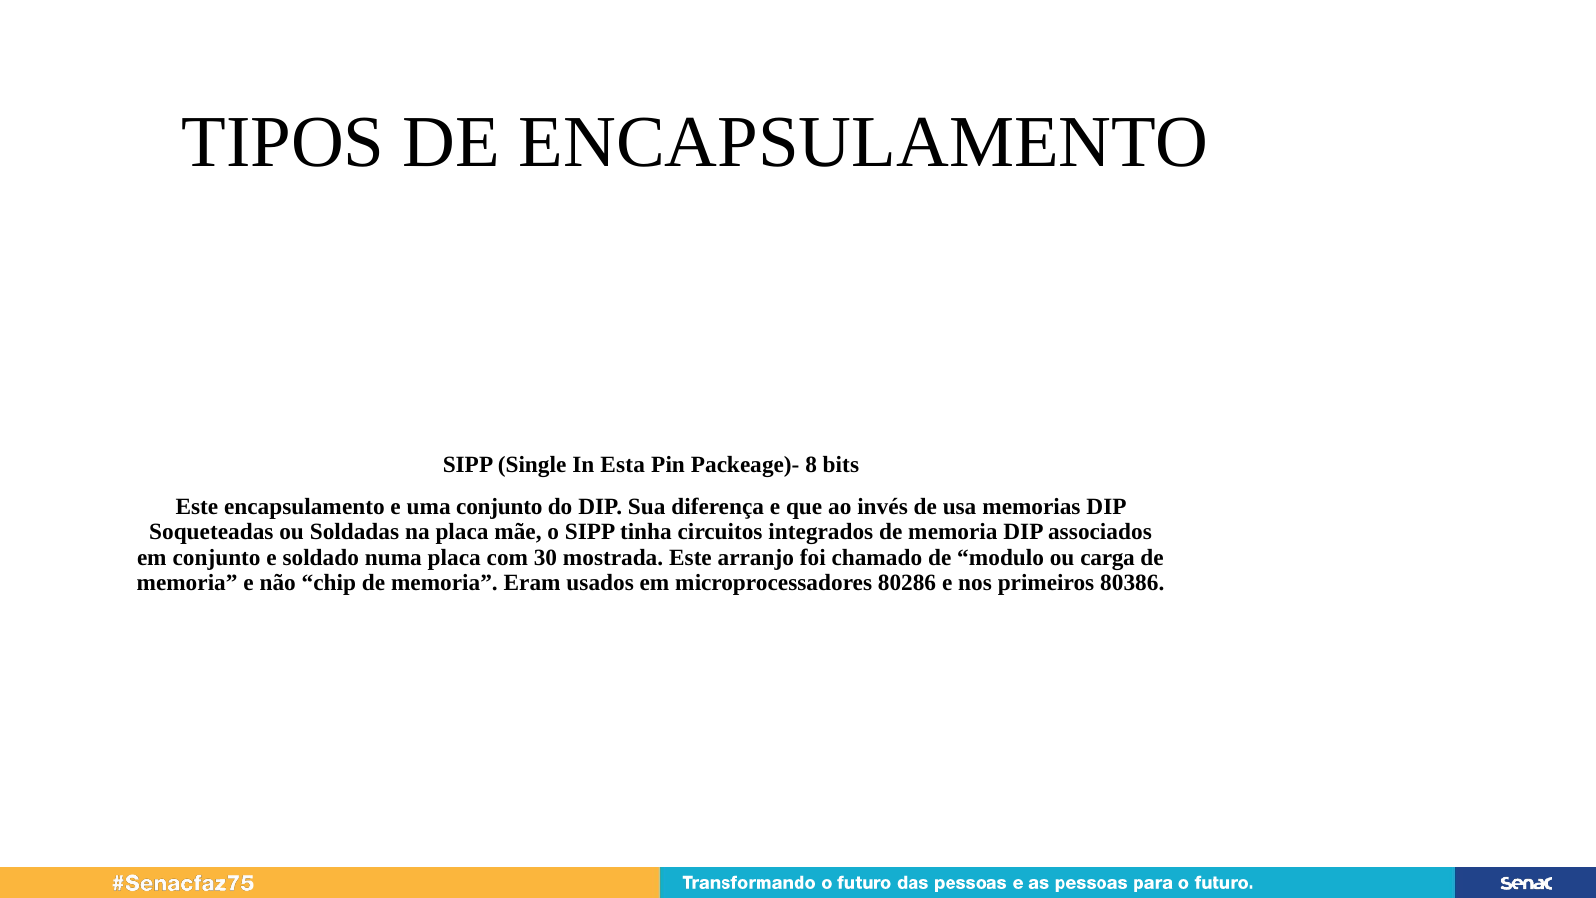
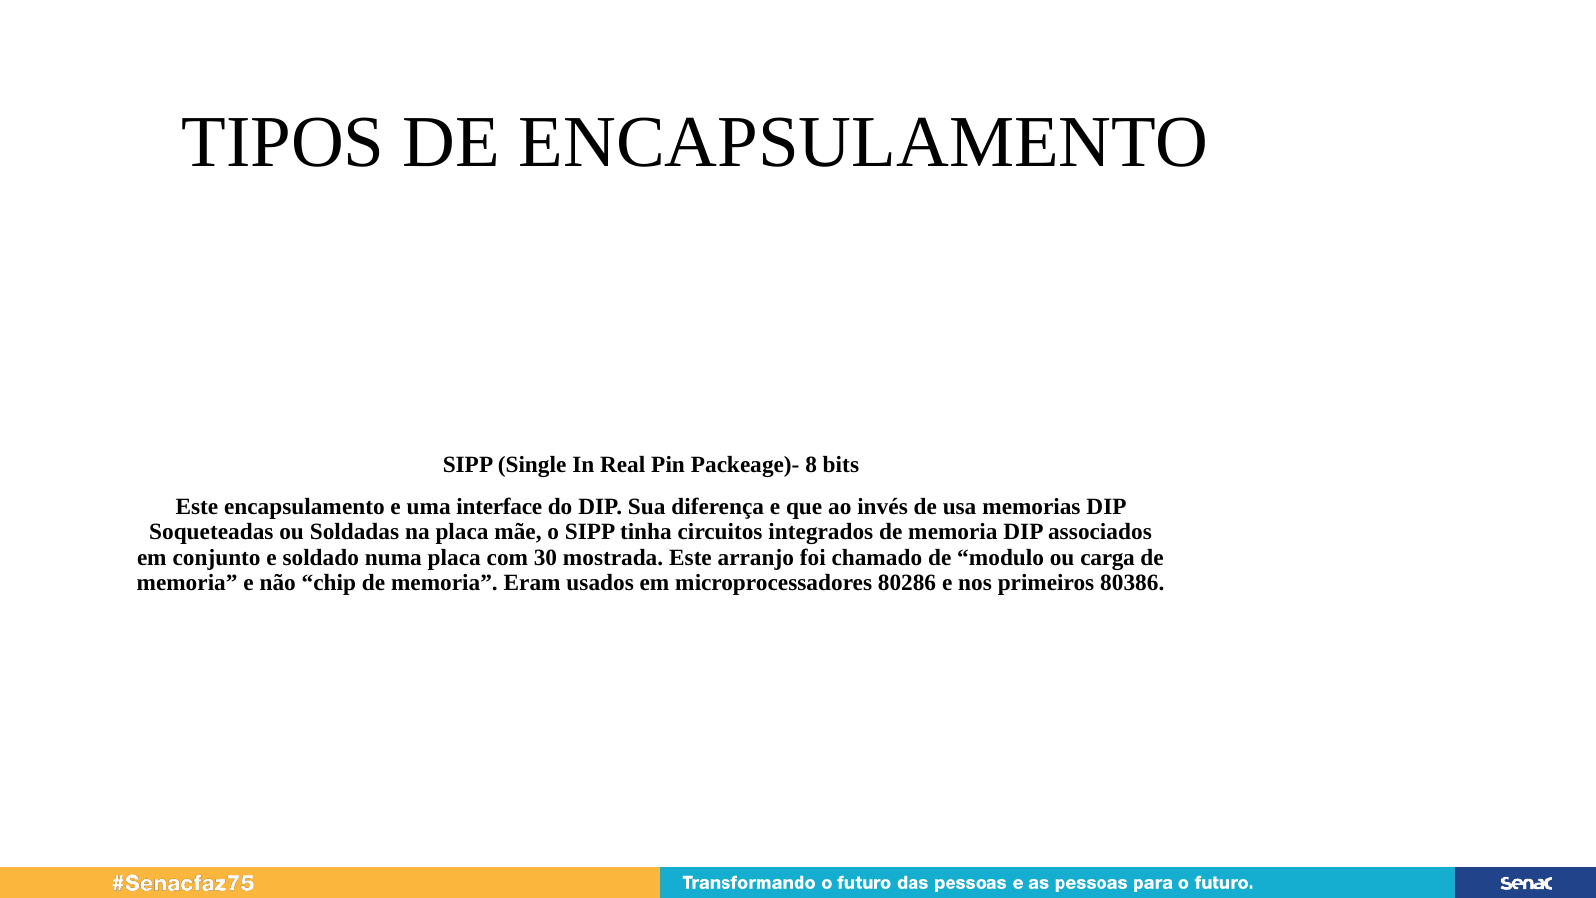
Esta: Esta -> Real
uma conjunto: conjunto -> interface
